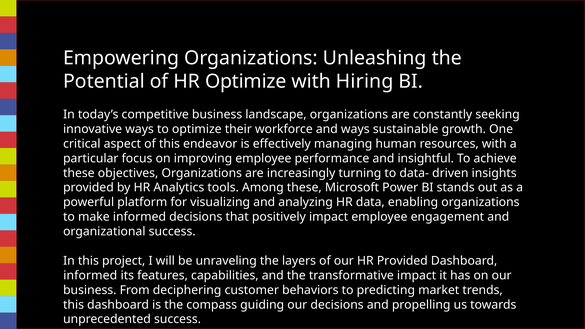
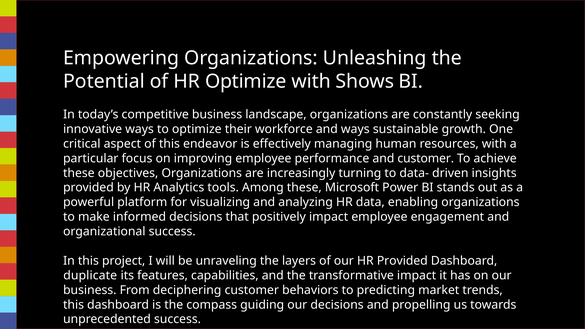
Hiring: Hiring -> Shows
and insightful: insightful -> customer
informed at (90, 275): informed -> duplicate
